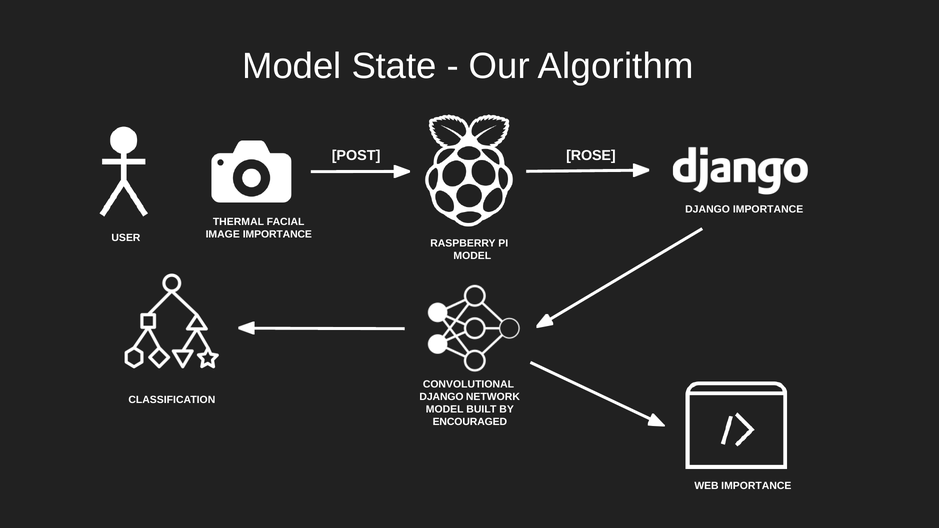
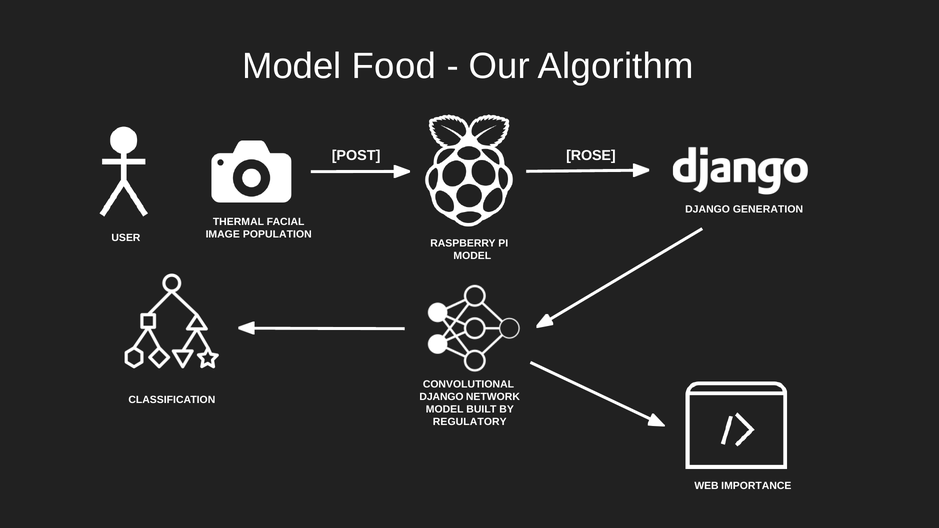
State: State -> Food
DJANGO IMPORTANCE: IMPORTANCE -> GENERATION
IMAGE IMPORTANCE: IMPORTANCE -> POPULATION
ENCOURAGED: ENCOURAGED -> REGULATORY
